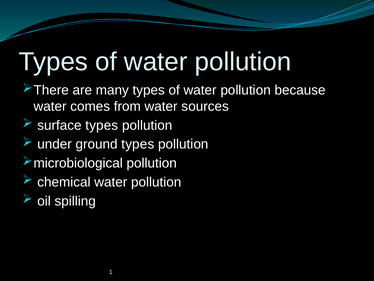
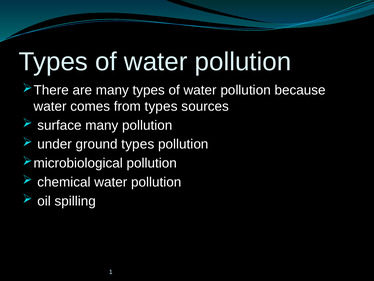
from water: water -> types
surface types: types -> many
